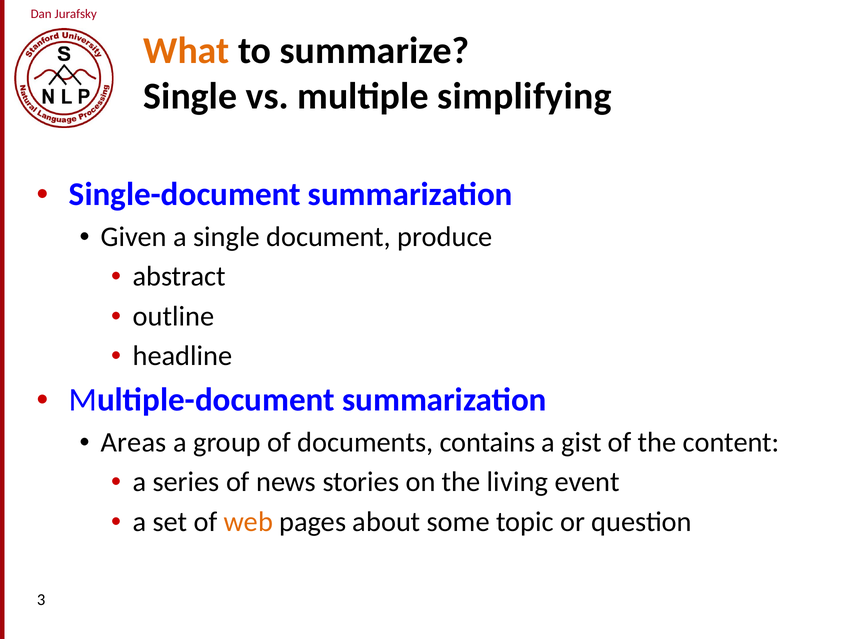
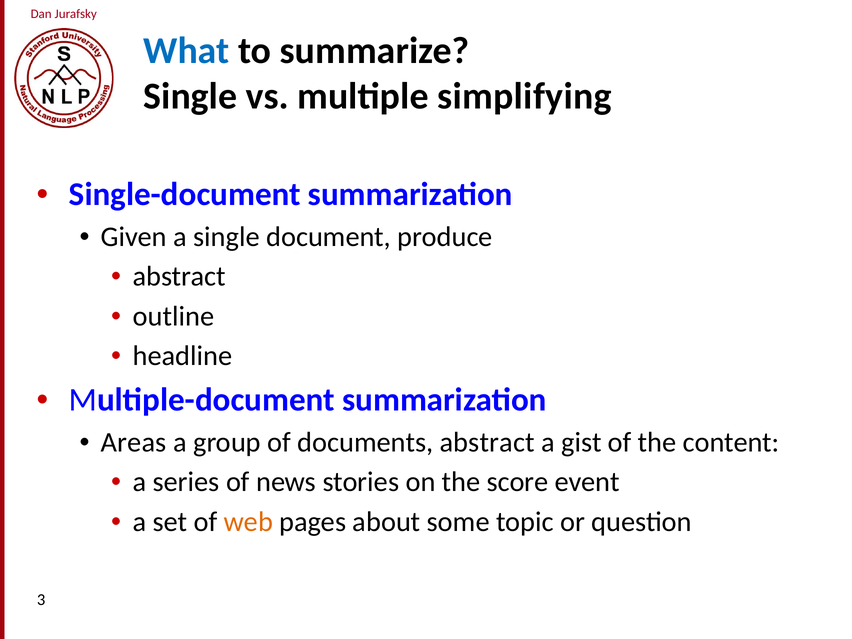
What colour: orange -> blue
documents contains: contains -> abstract
living: living -> score
